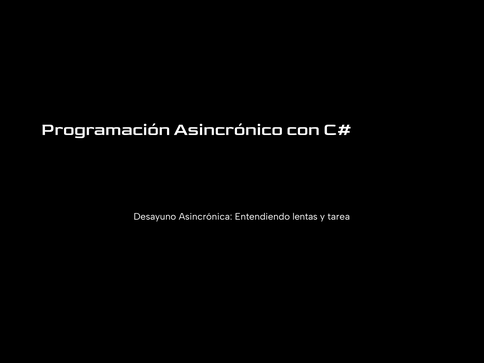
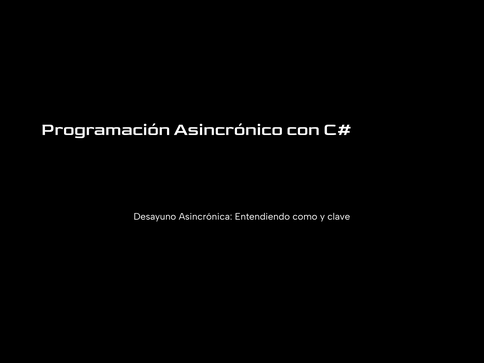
lentas: lentas -> como
tarea: tarea -> clave
